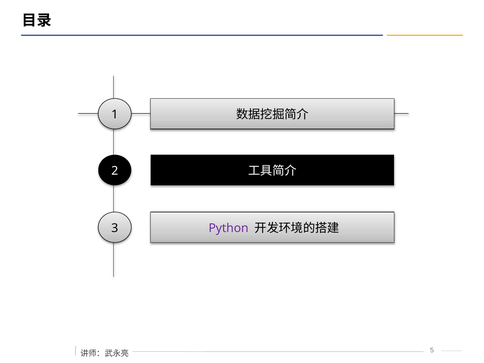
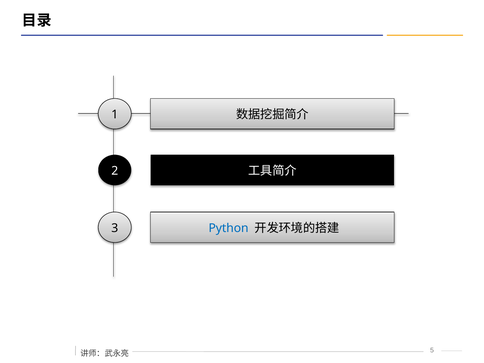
Python colour: purple -> blue
